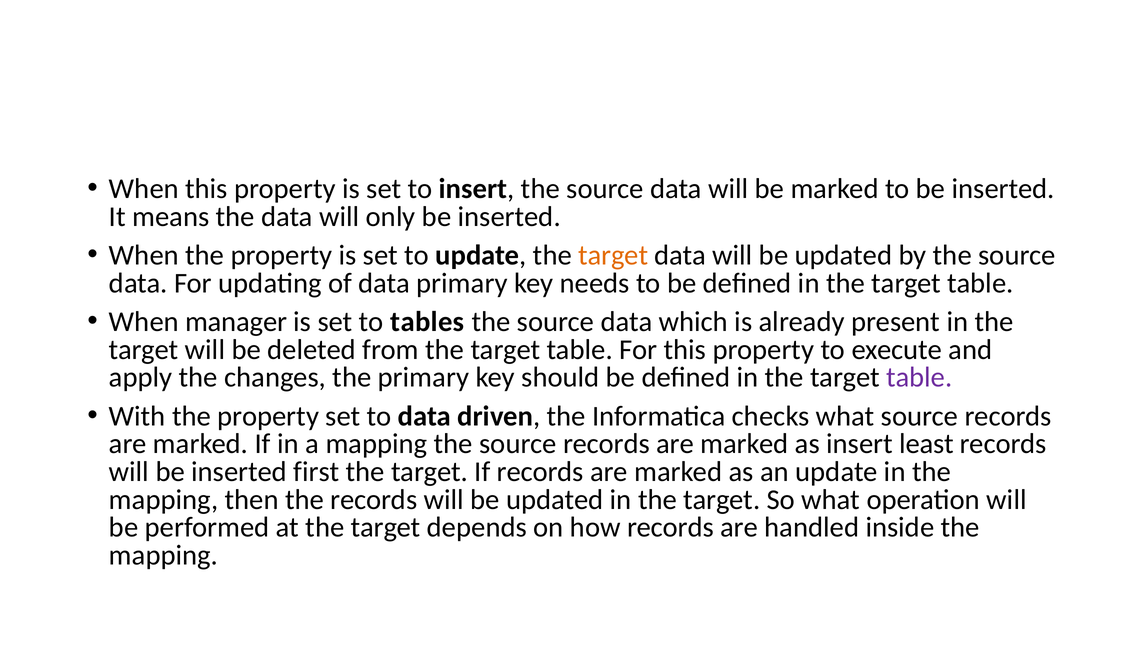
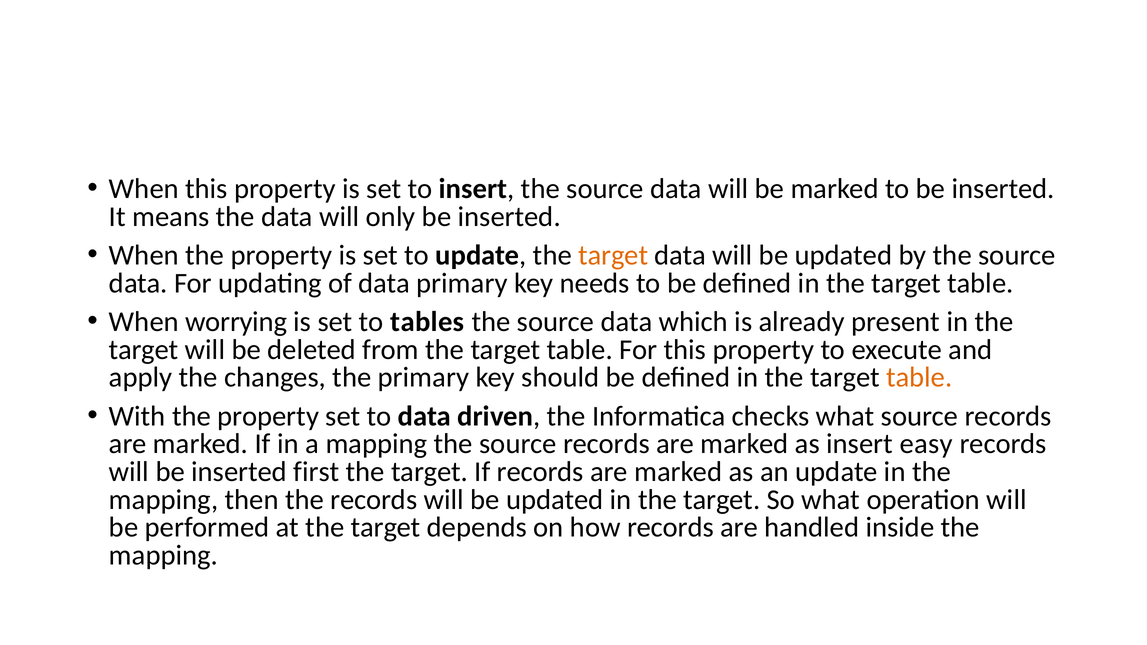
manager: manager -> worrying
table at (919, 378) colour: purple -> orange
least: least -> easy
